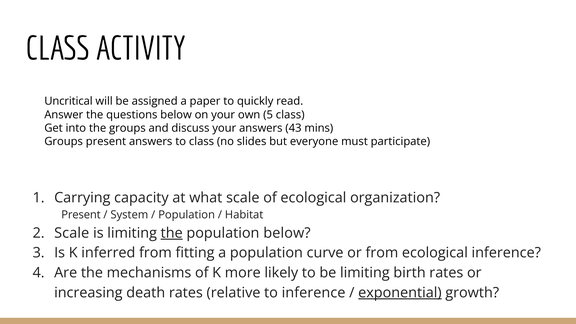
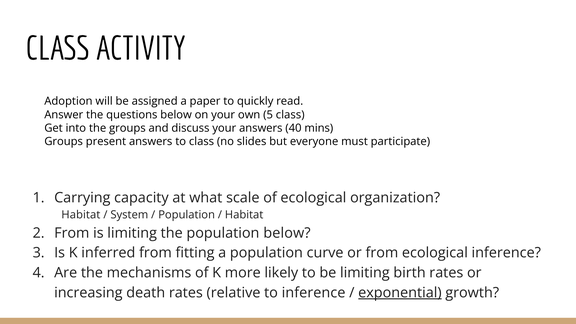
Uncritical: Uncritical -> Adoption
43: 43 -> 40
Present at (81, 215): Present -> Habitat
Scale at (72, 233): Scale -> From
the at (172, 233) underline: present -> none
